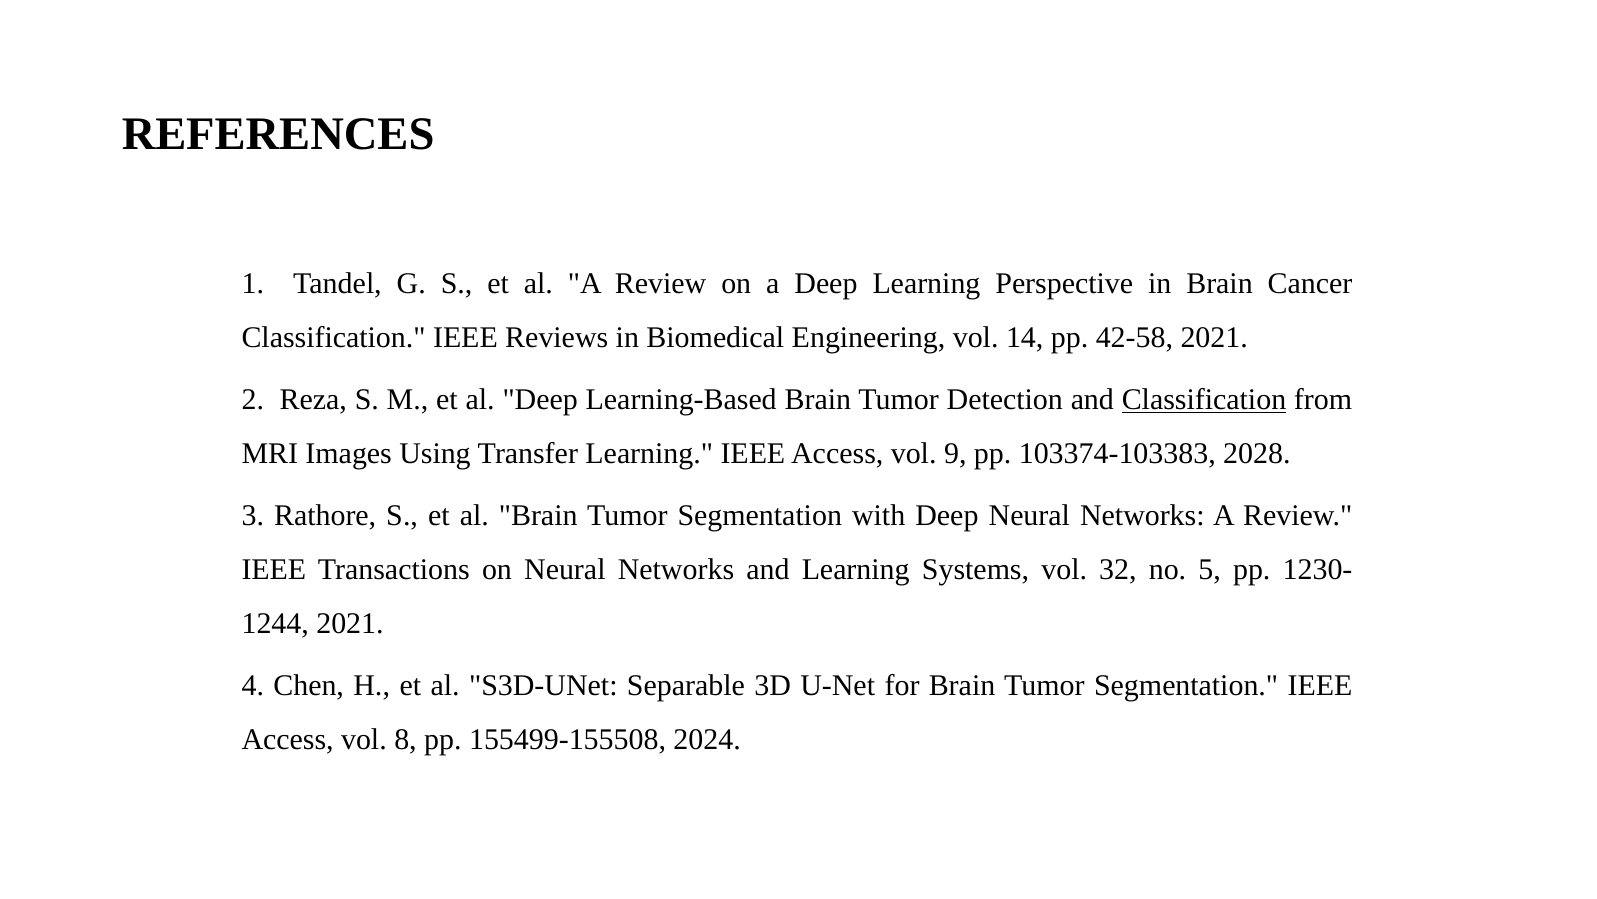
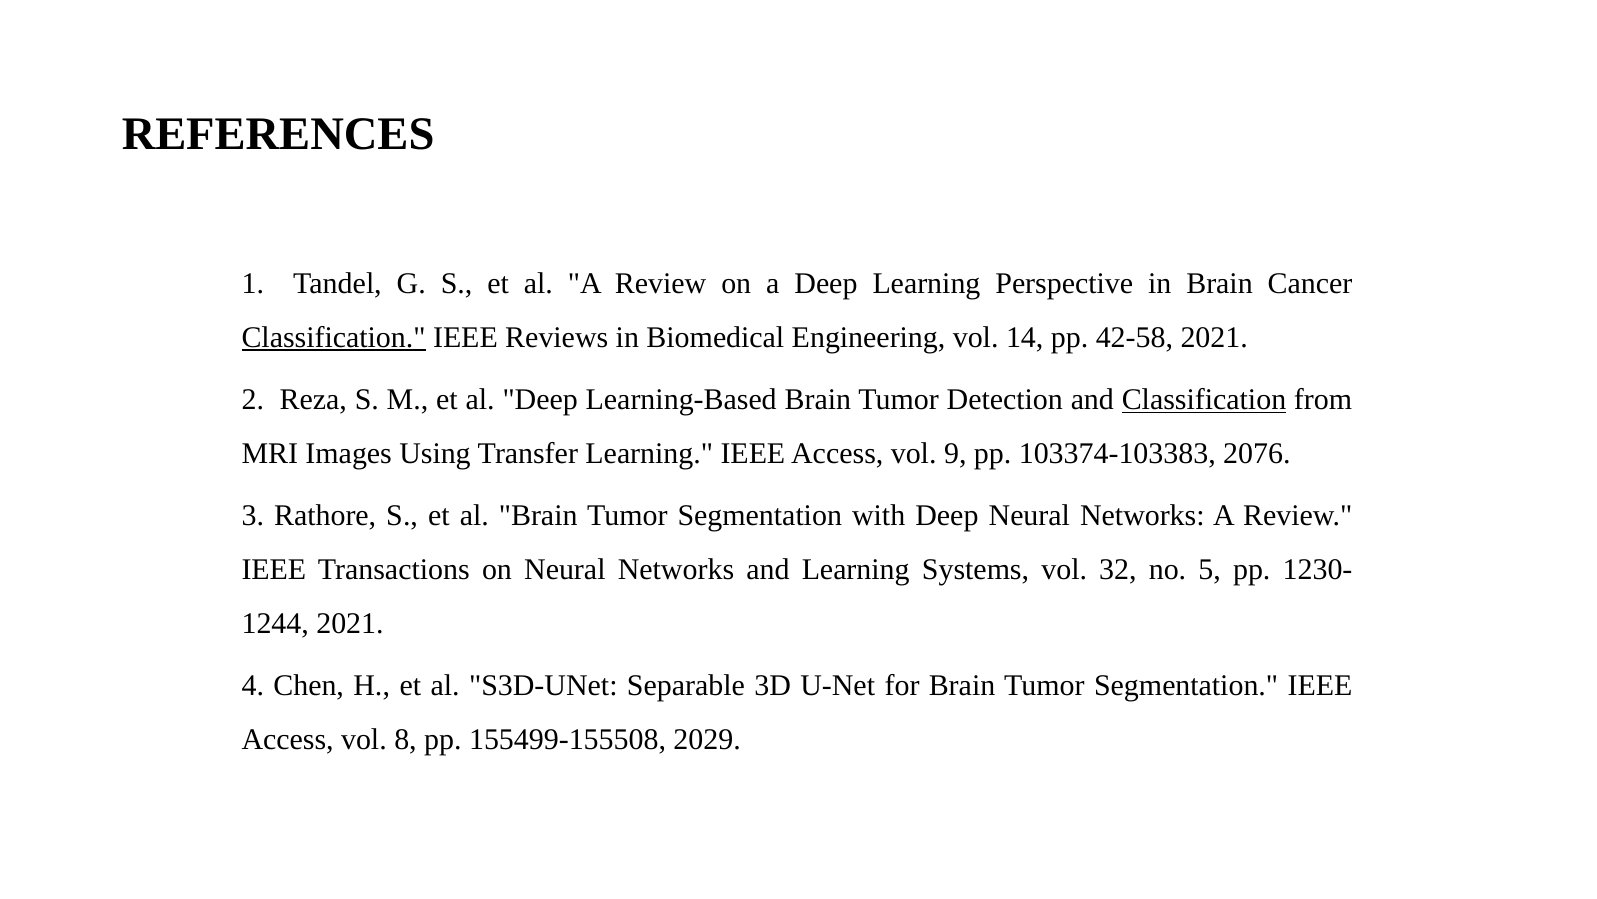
Classification at (334, 337) underline: none -> present
2028: 2028 -> 2076
2024: 2024 -> 2029
